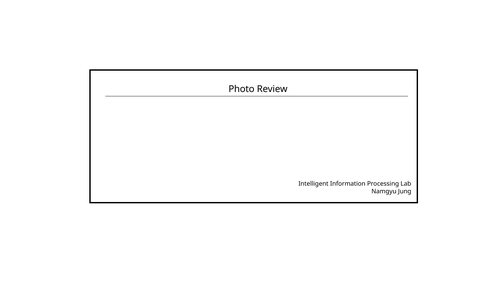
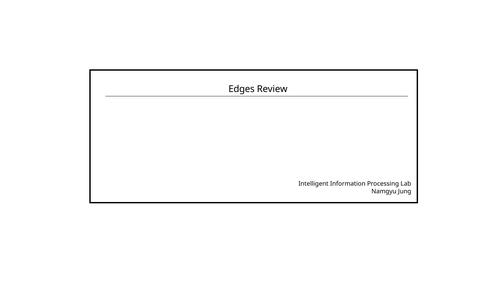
Photo: Photo -> Edges
